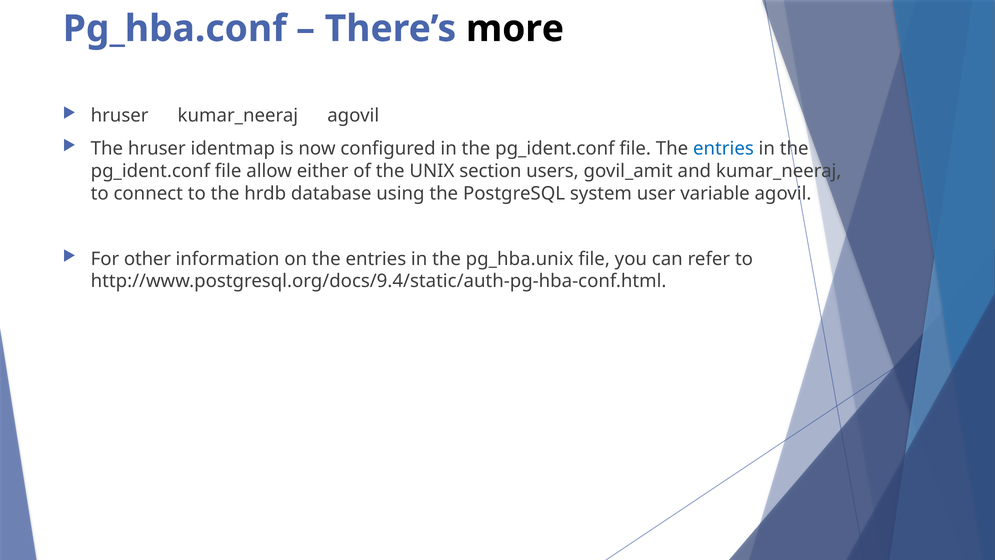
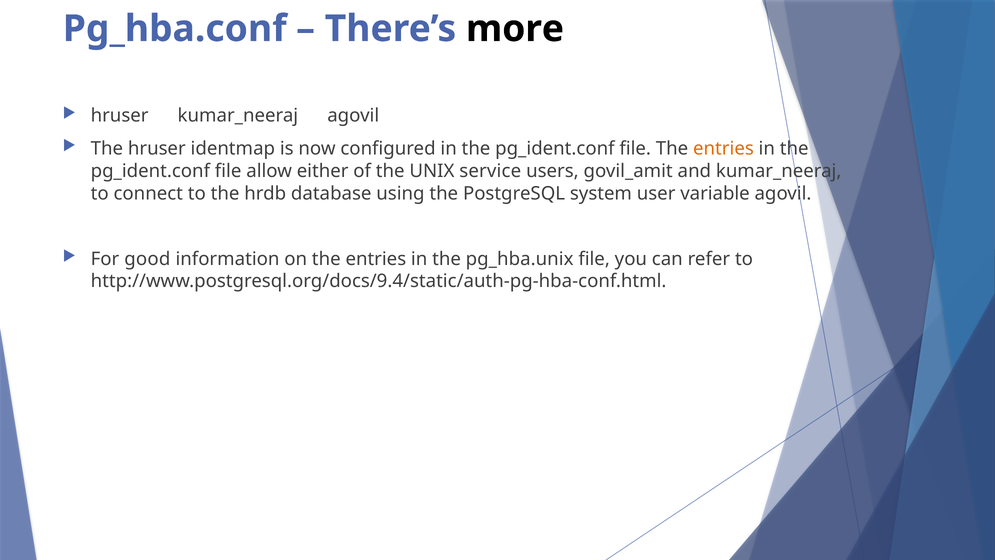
entries at (723, 148) colour: blue -> orange
section: section -> service
other: other -> good
